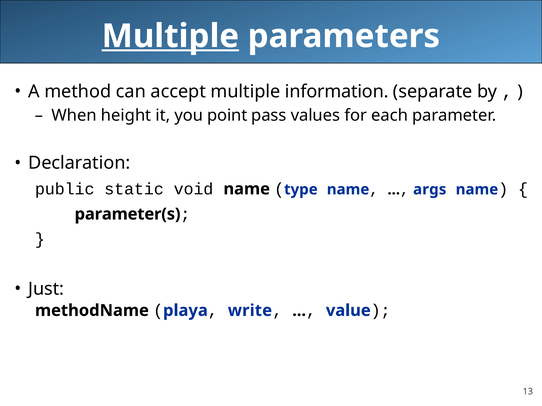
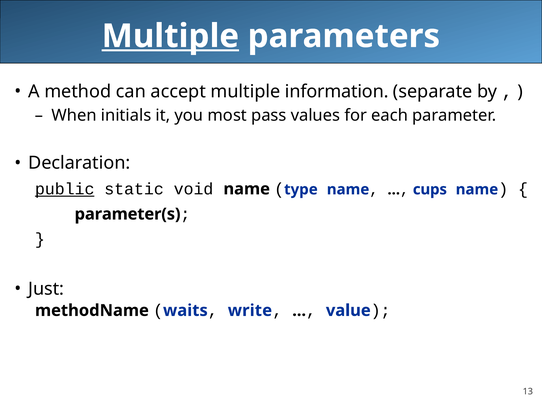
height: height -> initials
point: point -> most
public underline: none -> present
args: args -> cups
playa: playa -> waits
